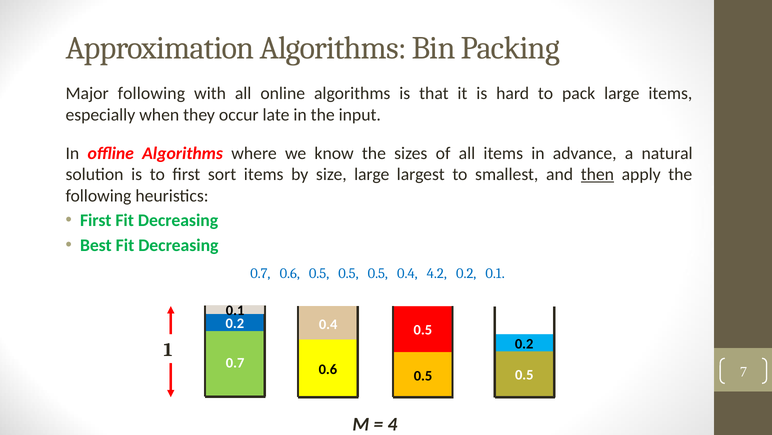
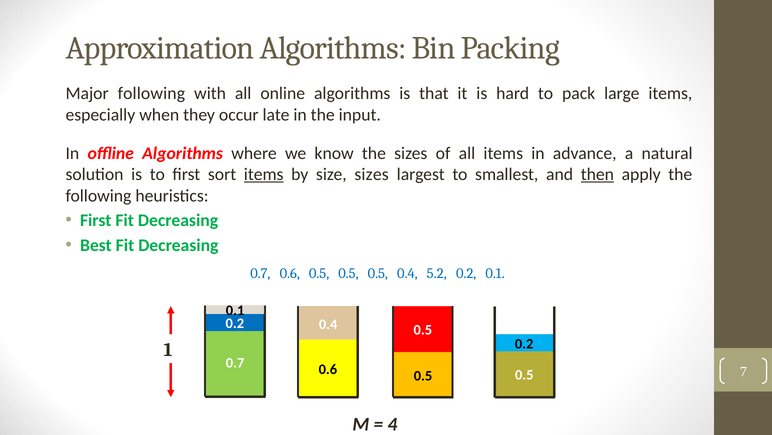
items at (264, 174) underline: none -> present
size large: large -> sizes
4.2: 4.2 -> 5.2
